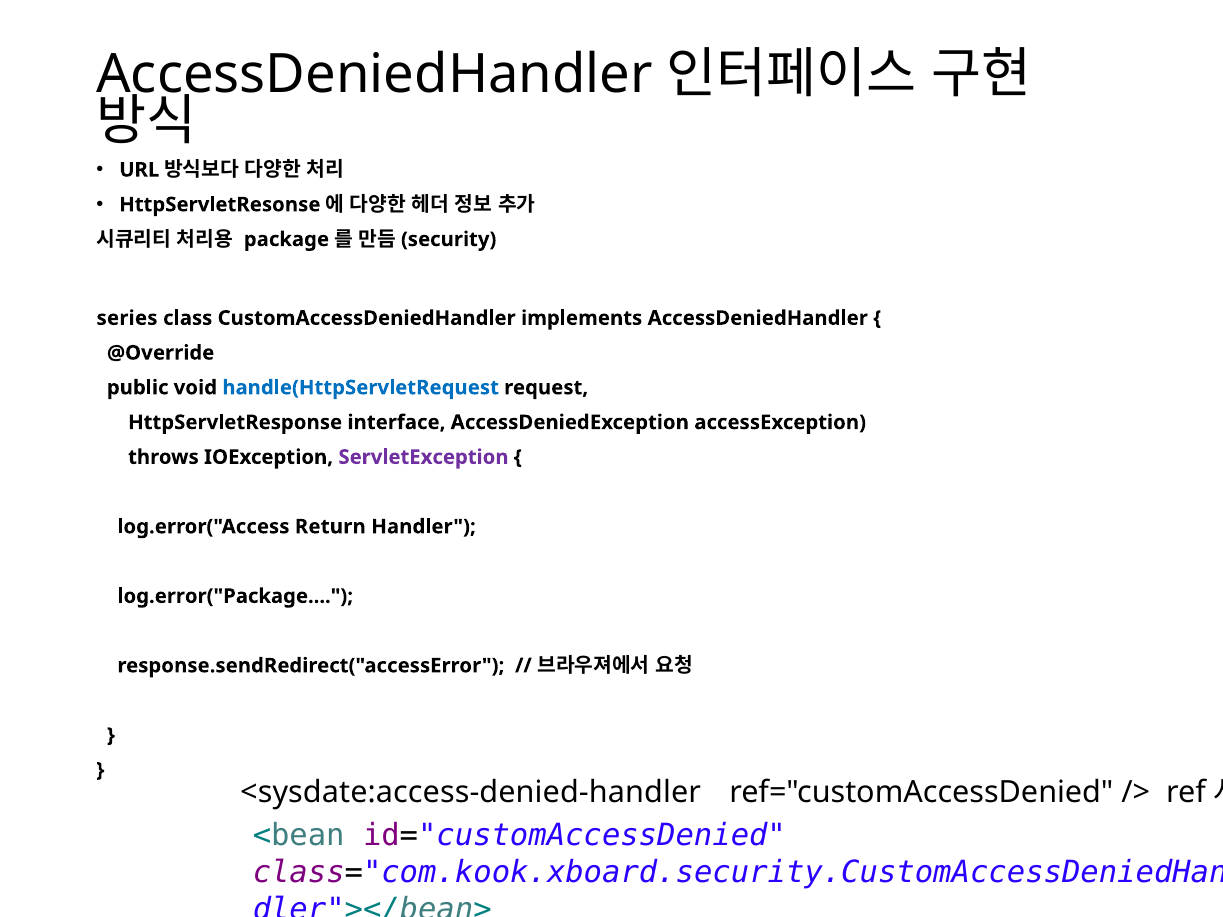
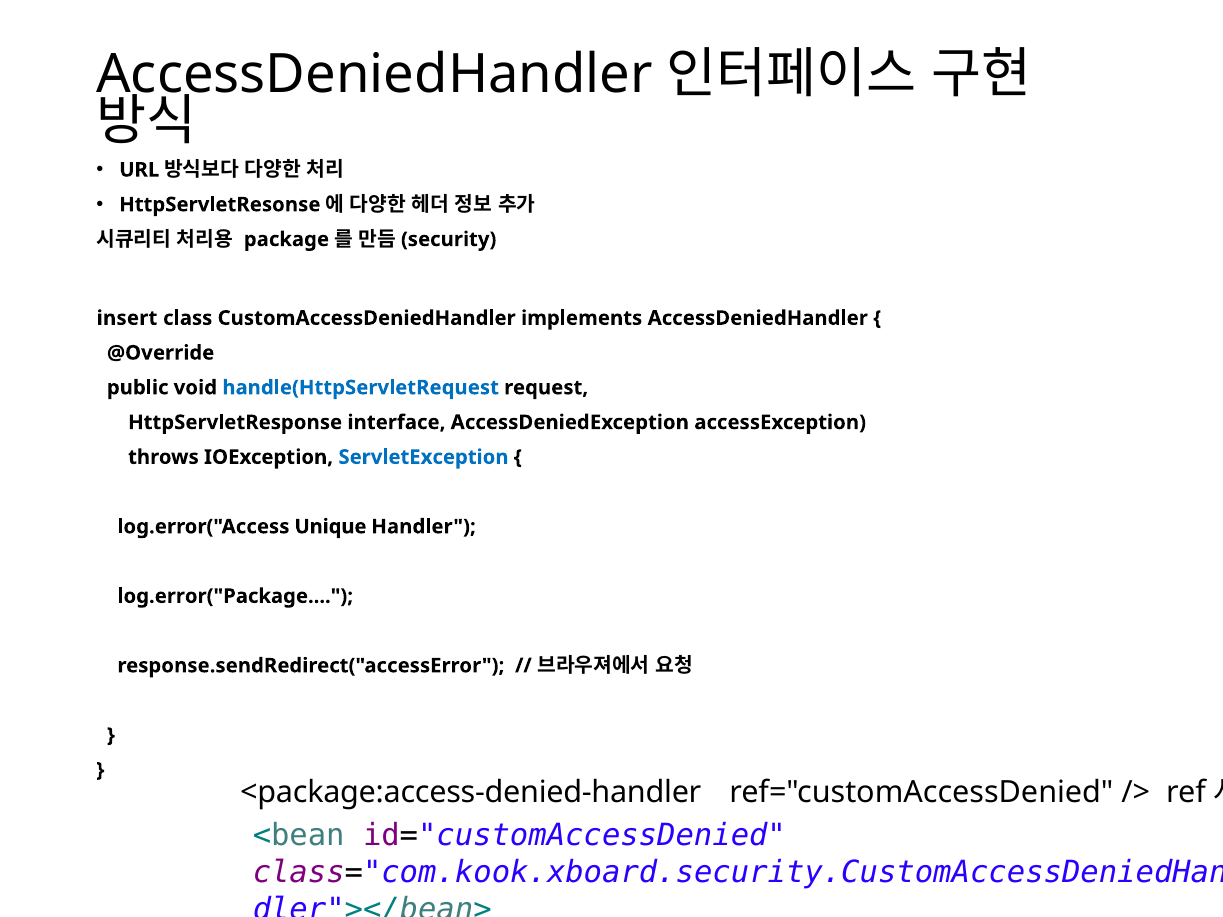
series: series -> insert
ServletException colour: purple -> blue
Return: Return -> Unique
<sysdate:access-denied-handler: <sysdate:access-denied-handler -> <package:access-denied-handler
